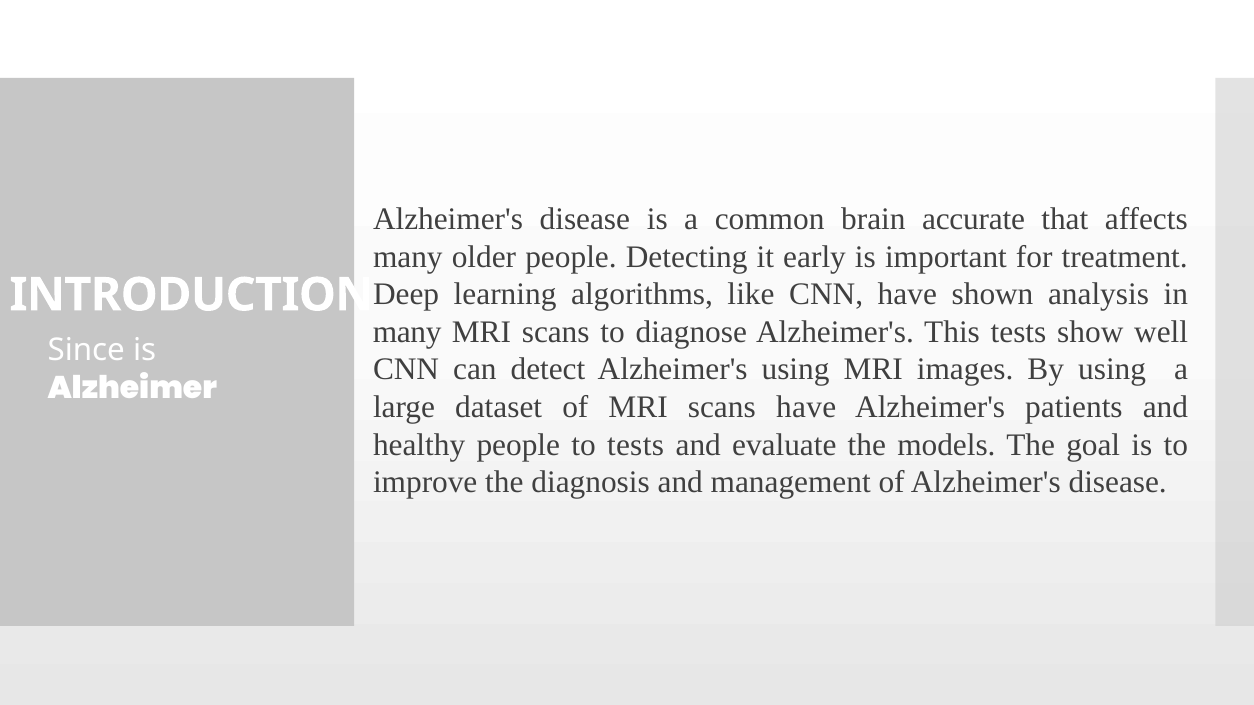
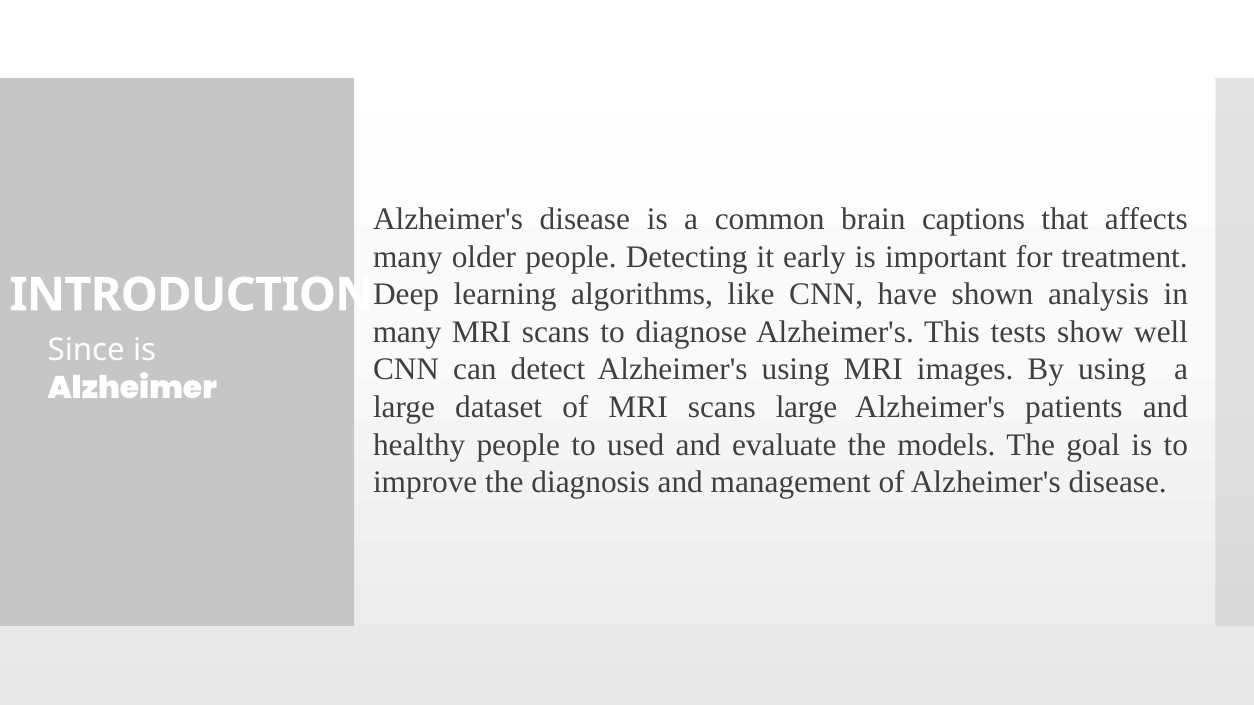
accurate: accurate -> captions
scans have: have -> large
to tests: tests -> used
